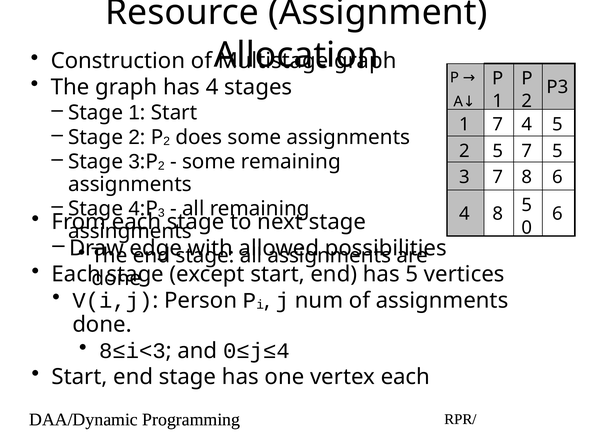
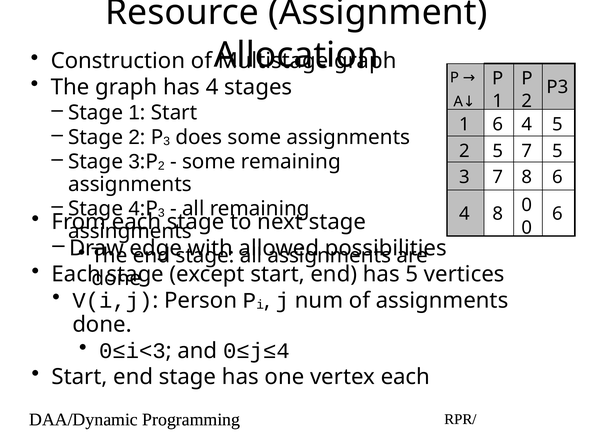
1 7: 7 -> 6
2 at (167, 141): 2 -> 3
8 5: 5 -> 0
8≤i<3: 8≤i<3 -> 0≤i<3
